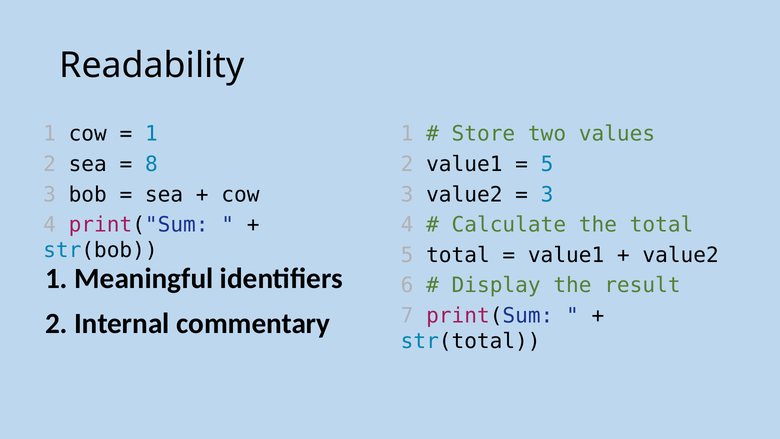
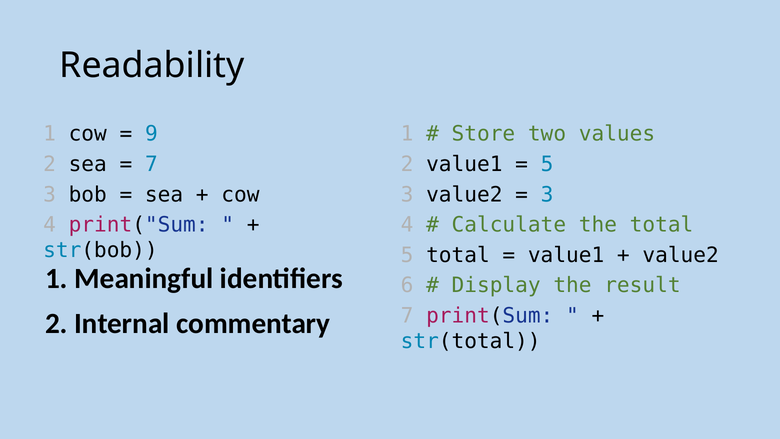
1 at (151, 134): 1 -> 9
8 at (151, 164): 8 -> 7
